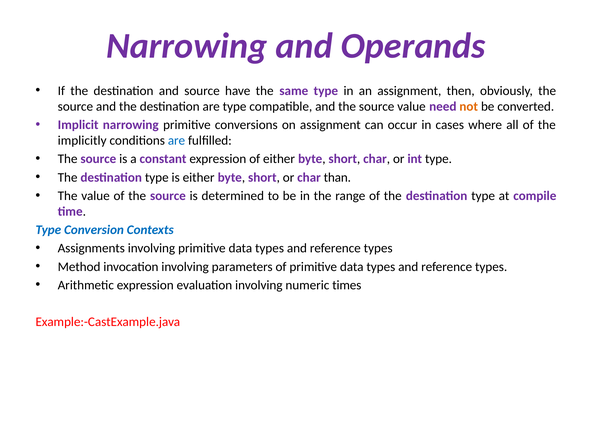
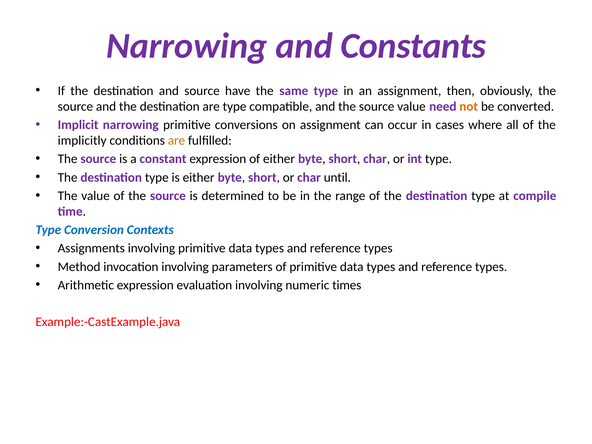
Operands: Operands -> Constants
are at (176, 141) colour: blue -> orange
than: than -> until
